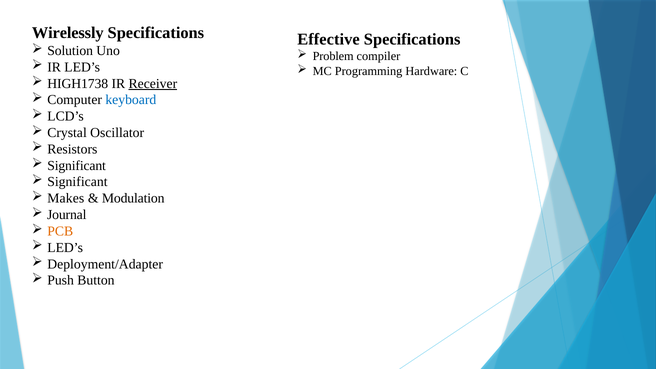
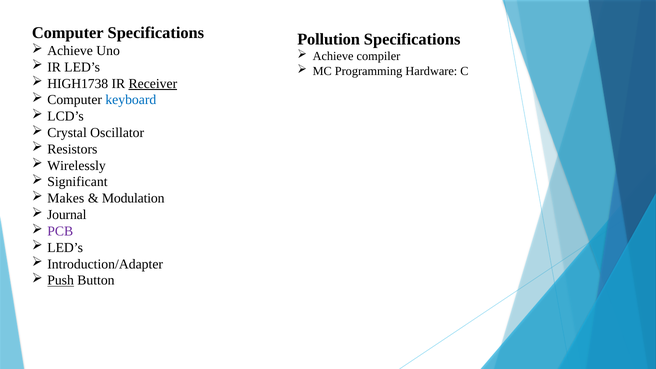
Wirelessly at (68, 33): Wirelessly -> Computer
Effective: Effective -> Pollution
Solution at (70, 51): Solution -> Achieve
Problem at (333, 56): Problem -> Achieve
Significant at (77, 166): Significant -> Wirelessly
PCB colour: orange -> purple
Deployment/Adapter: Deployment/Adapter -> Introduction/Adapter
Push underline: none -> present
